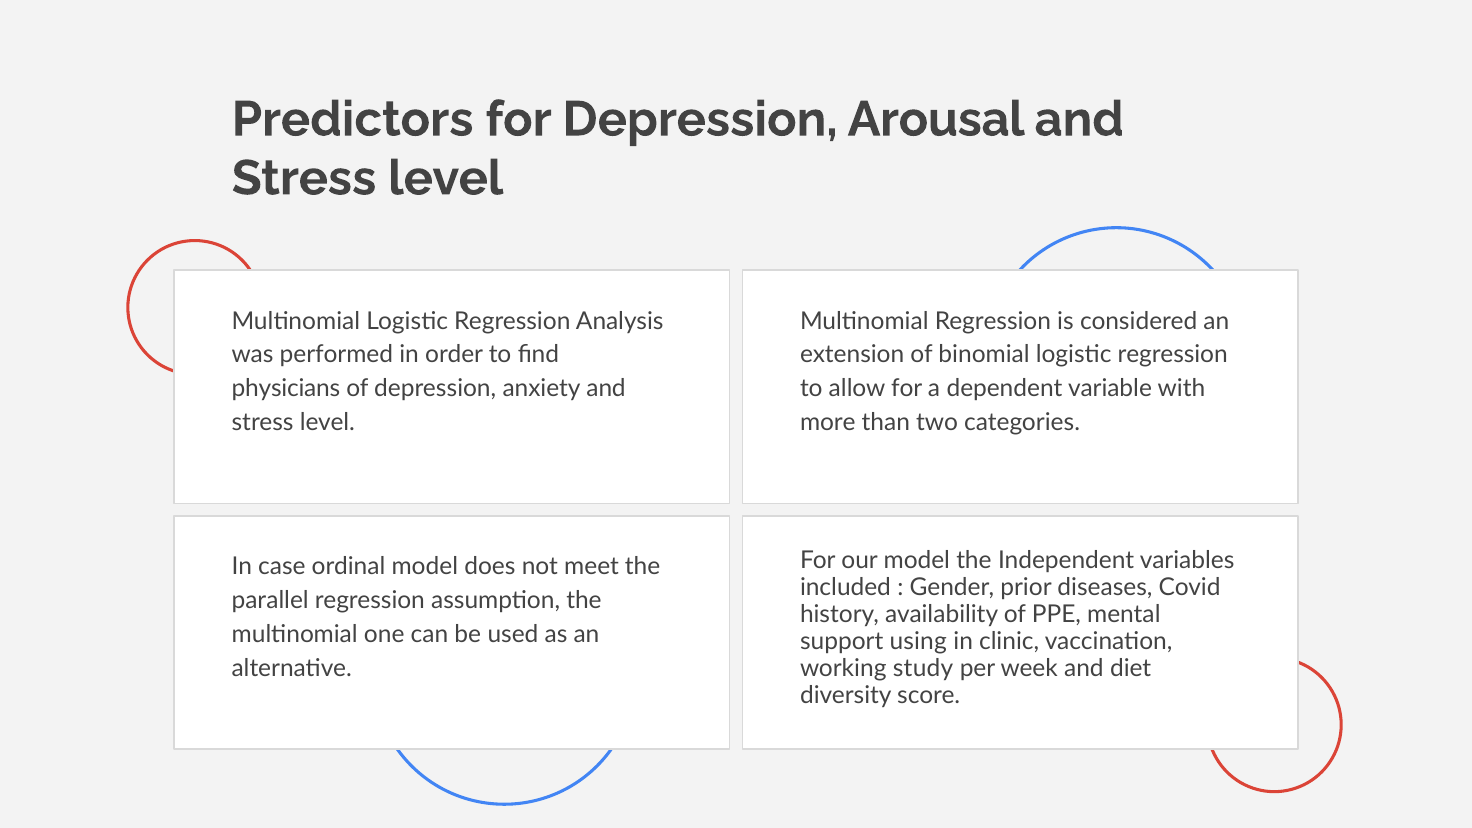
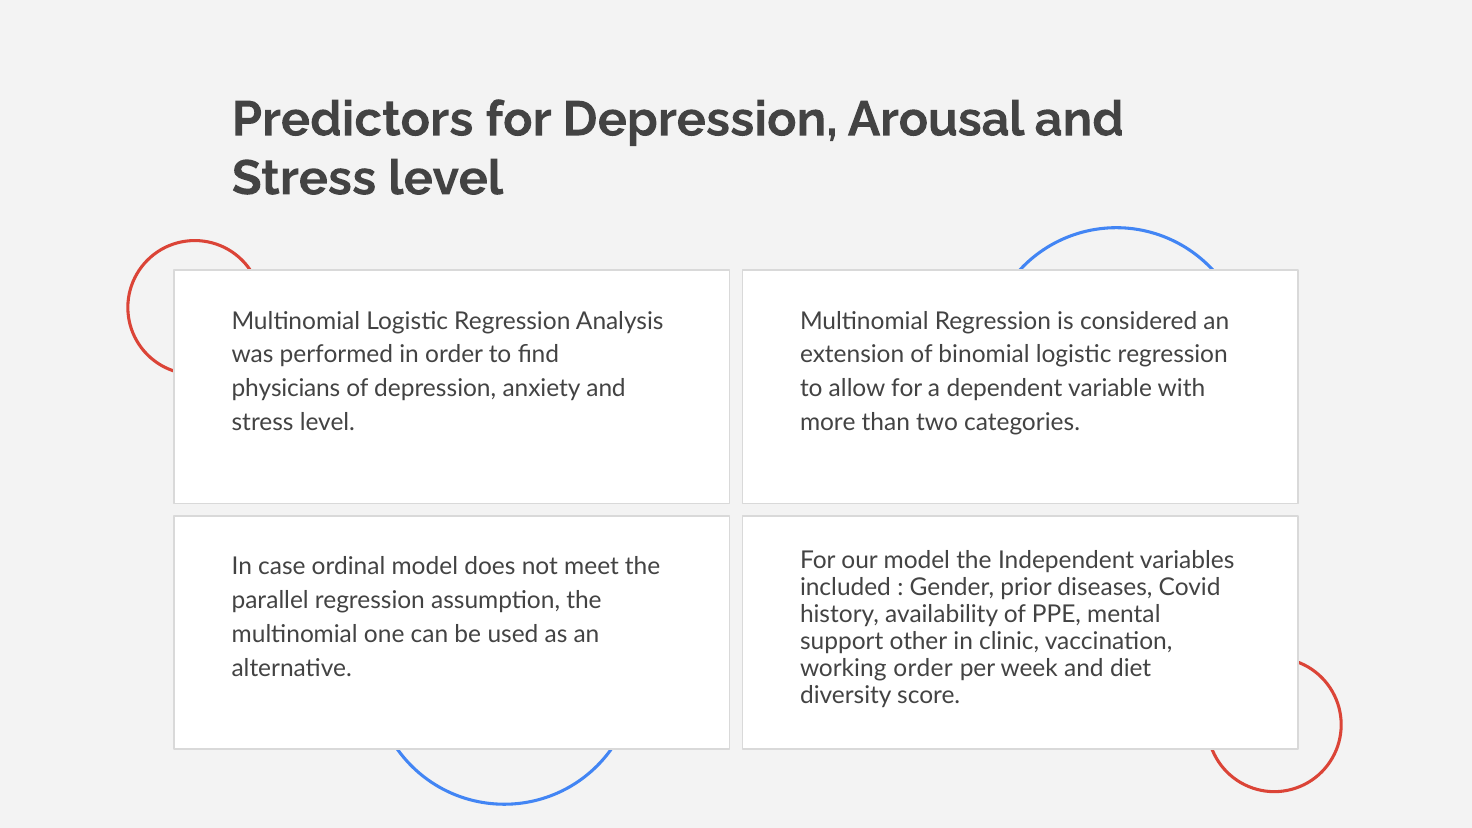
using: using -> other
working study: study -> order
